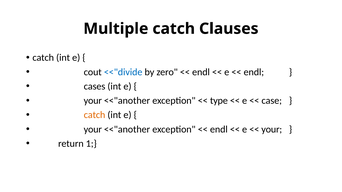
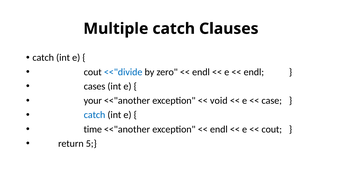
type: type -> void
catch at (95, 115) colour: orange -> blue
your at (93, 130): your -> time
your at (272, 130): your -> cout
1: 1 -> 5
